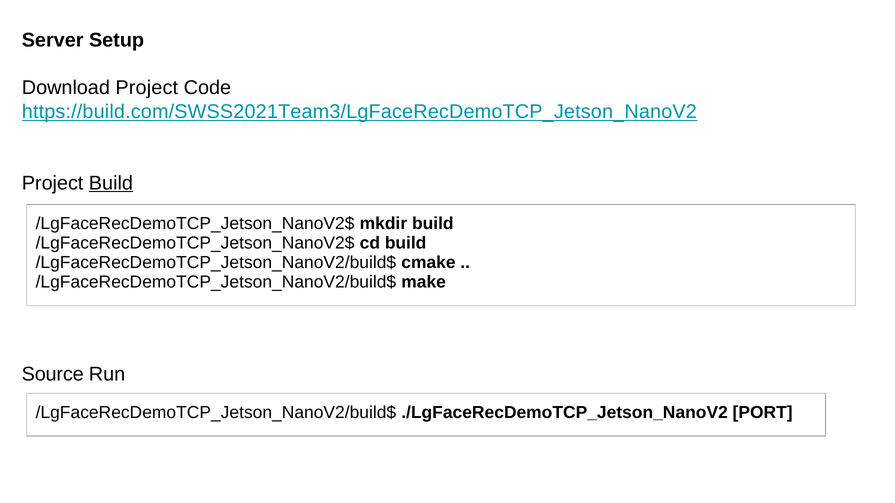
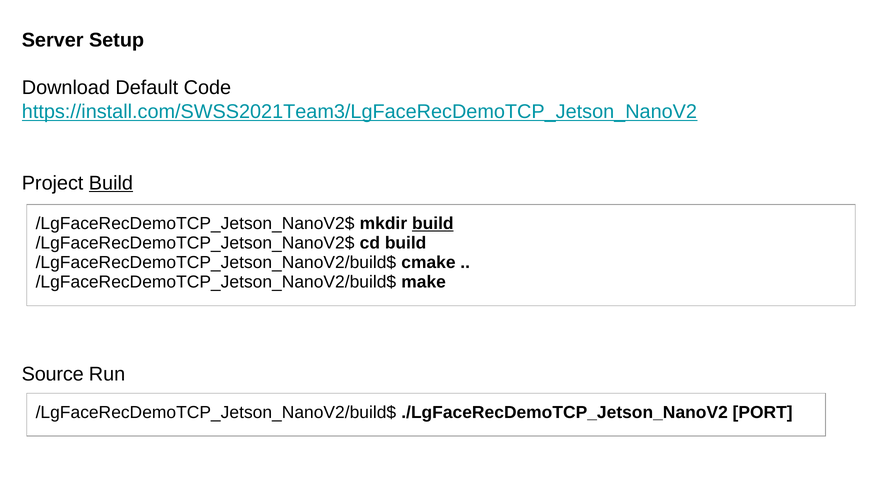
Download Project: Project -> Default
https://build.com/SWSS2021Team3/LgFaceRecDemoTCP_Jetson_NanoV2: https://build.com/SWSS2021Team3/LgFaceRecDemoTCP_Jetson_NanoV2 -> https://install.com/SWSS2021Team3/LgFaceRecDemoTCP_Jetson_NanoV2
build at (433, 224) underline: none -> present
